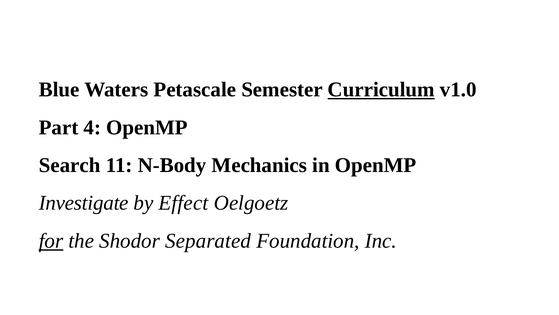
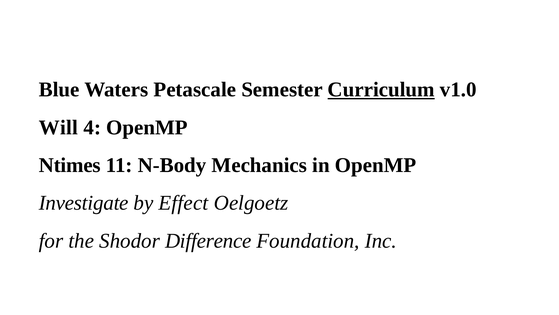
Part: Part -> Will
Search: Search -> Ntimes
for underline: present -> none
Separated: Separated -> Difference
